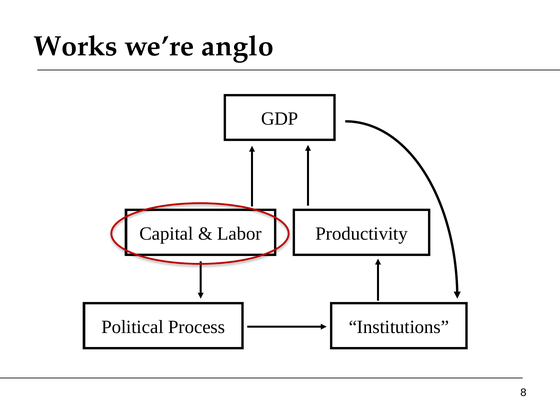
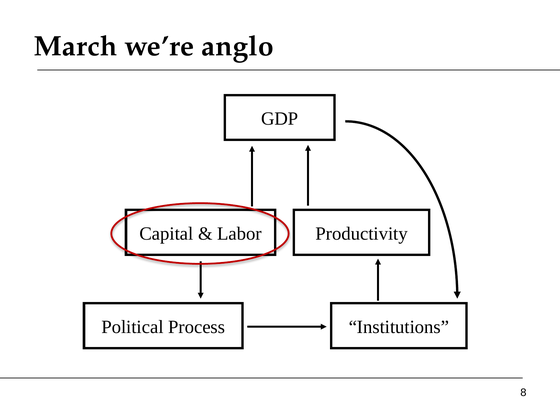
Works: Works -> March
